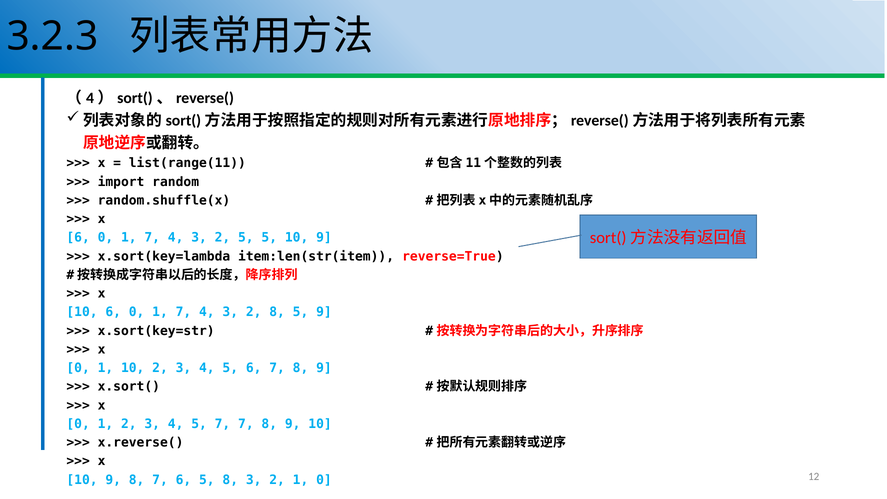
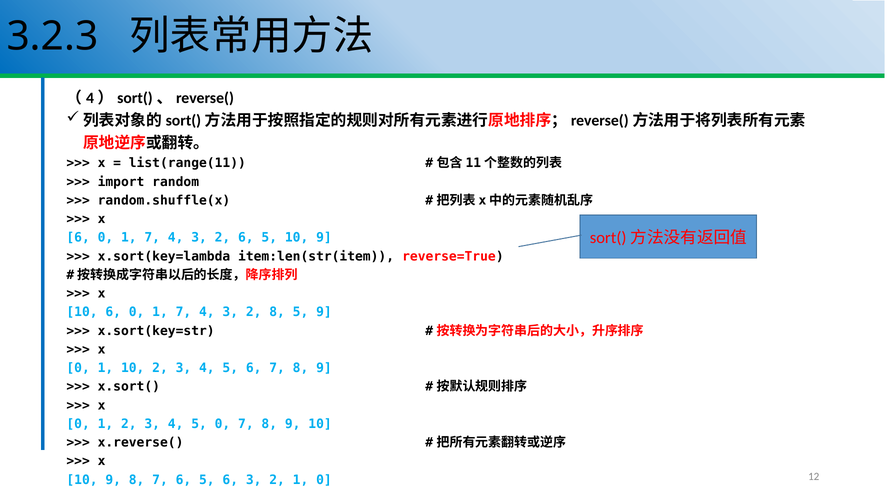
2 5: 5 -> 6
5 7: 7 -> 0
6 5 8: 8 -> 6
